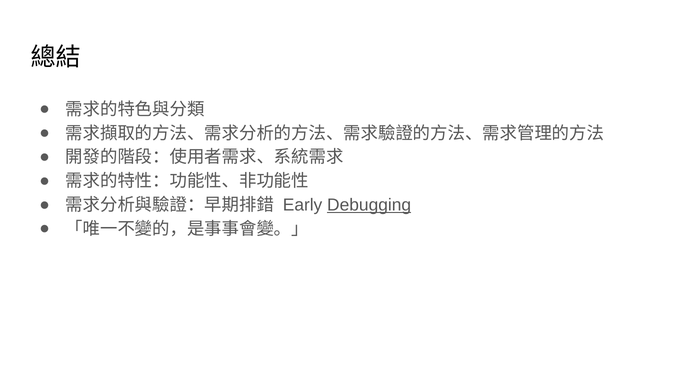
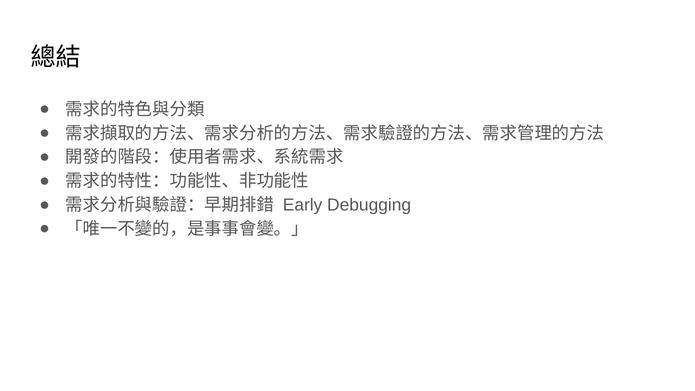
Debugging underline: present -> none
